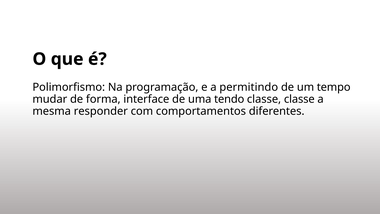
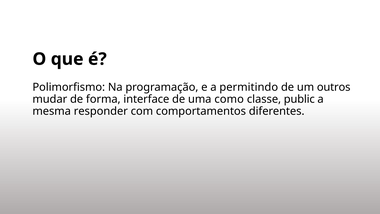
tempo: tempo -> outros
tendo: tendo -> como
classe classe: classe -> public
